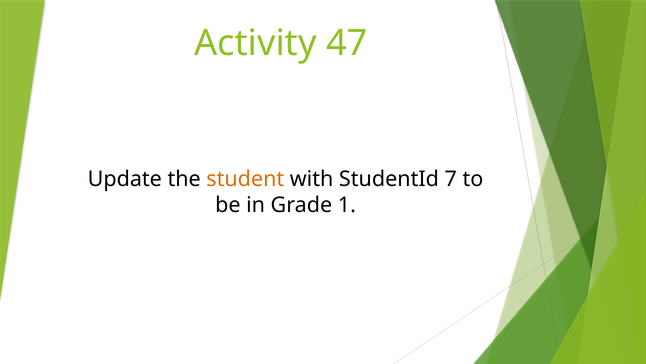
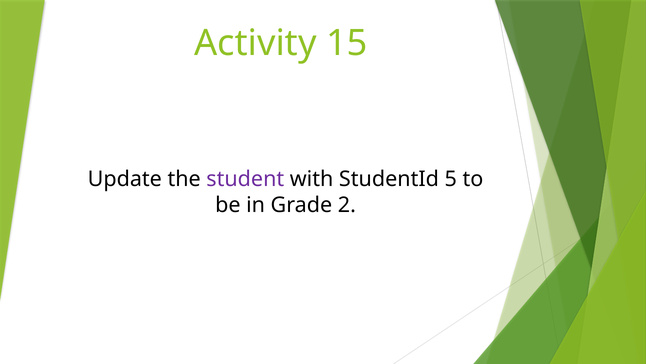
47: 47 -> 15
student colour: orange -> purple
7: 7 -> 5
1: 1 -> 2
